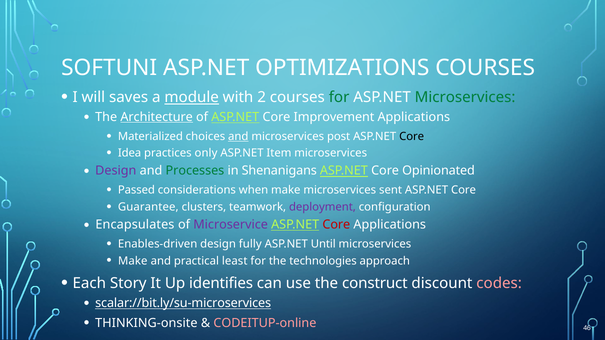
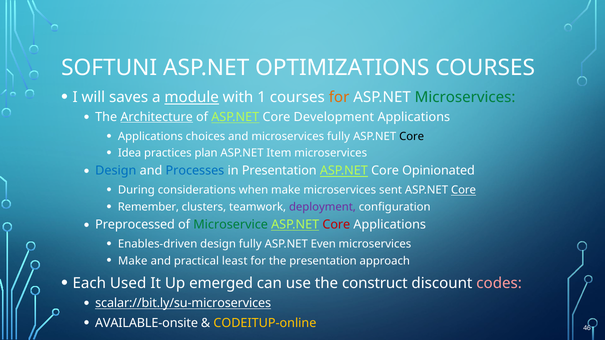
2: 2 -> 1
for at (339, 97) colour: green -> orange
Improvement: Improvement -> Development
Materialized at (150, 137): Materialized -> Applications
and at (238, 137) underline: present -> none
microservices post: post -> fully
only: only -> plan
Design at (116, 171) colour: purple -> blue
Processes colour: green -> blue
in Shenanigans: Shenanigans -> Presentation
Passed: Passed -> During
Core at (464, 190) underline: none -> present
Guarantee: Guarantee -> Remember
Encapsulates: Encapsulates -> Preprocessed
Microservice colour: purple -> green
Until: Until -> Even
the technologies: technologies -> presentation
Story: Story -> Used
identifies: identifies -> emerged
THINKING-onsite: THINKING-onsite -> AVAILABLE-onsite
CODEITUP-online colour: pink -> yellow
